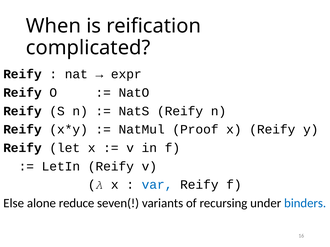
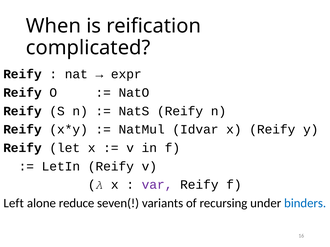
Proof: Proof -> Idvar
var colour: blue -> purple
Else: Else -> Left
